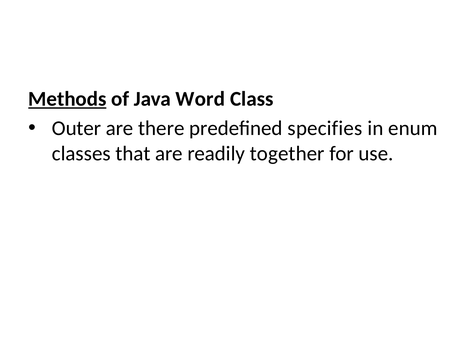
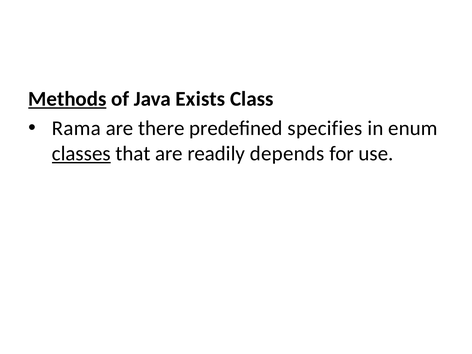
Word: Word -> Exists
Outer: Outer -> Rama
classes underline: none -> present
together: together -> depends
